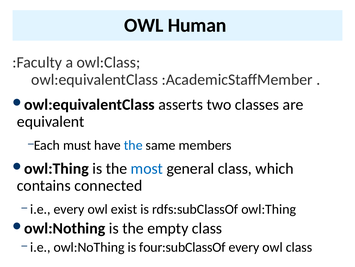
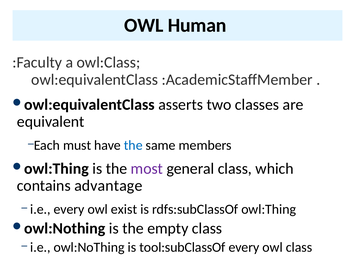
most colour: blue -> purple
connected: connected -> advantage
four:subClassOf: four:subClassOf -> tool:subClassOf
